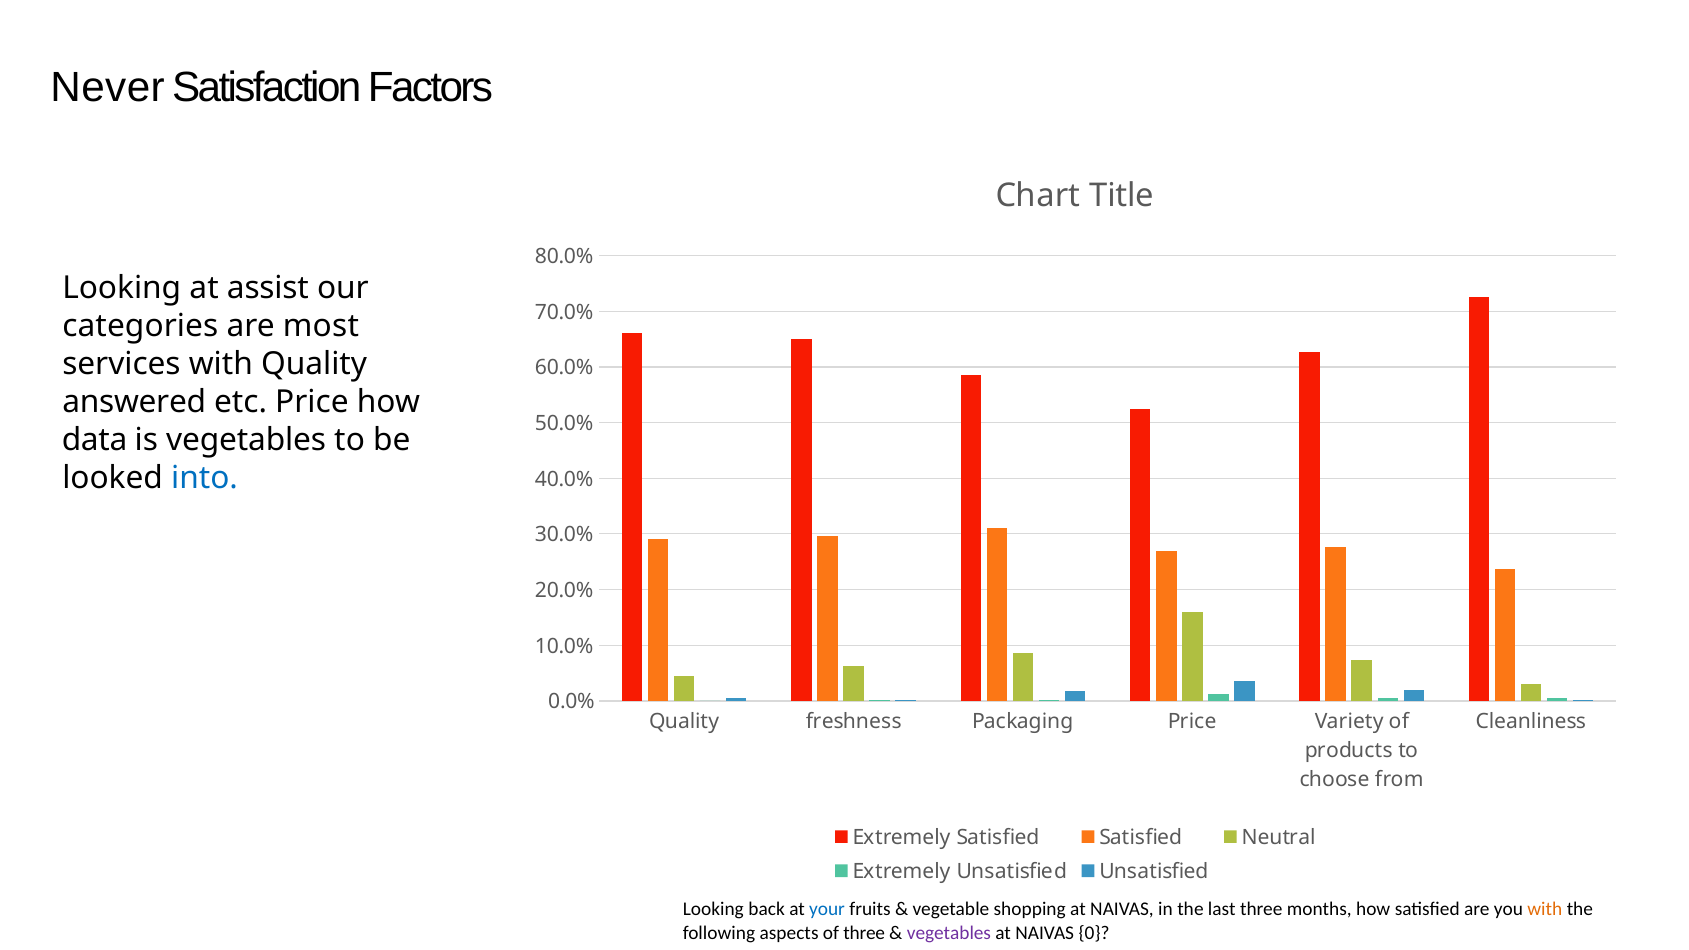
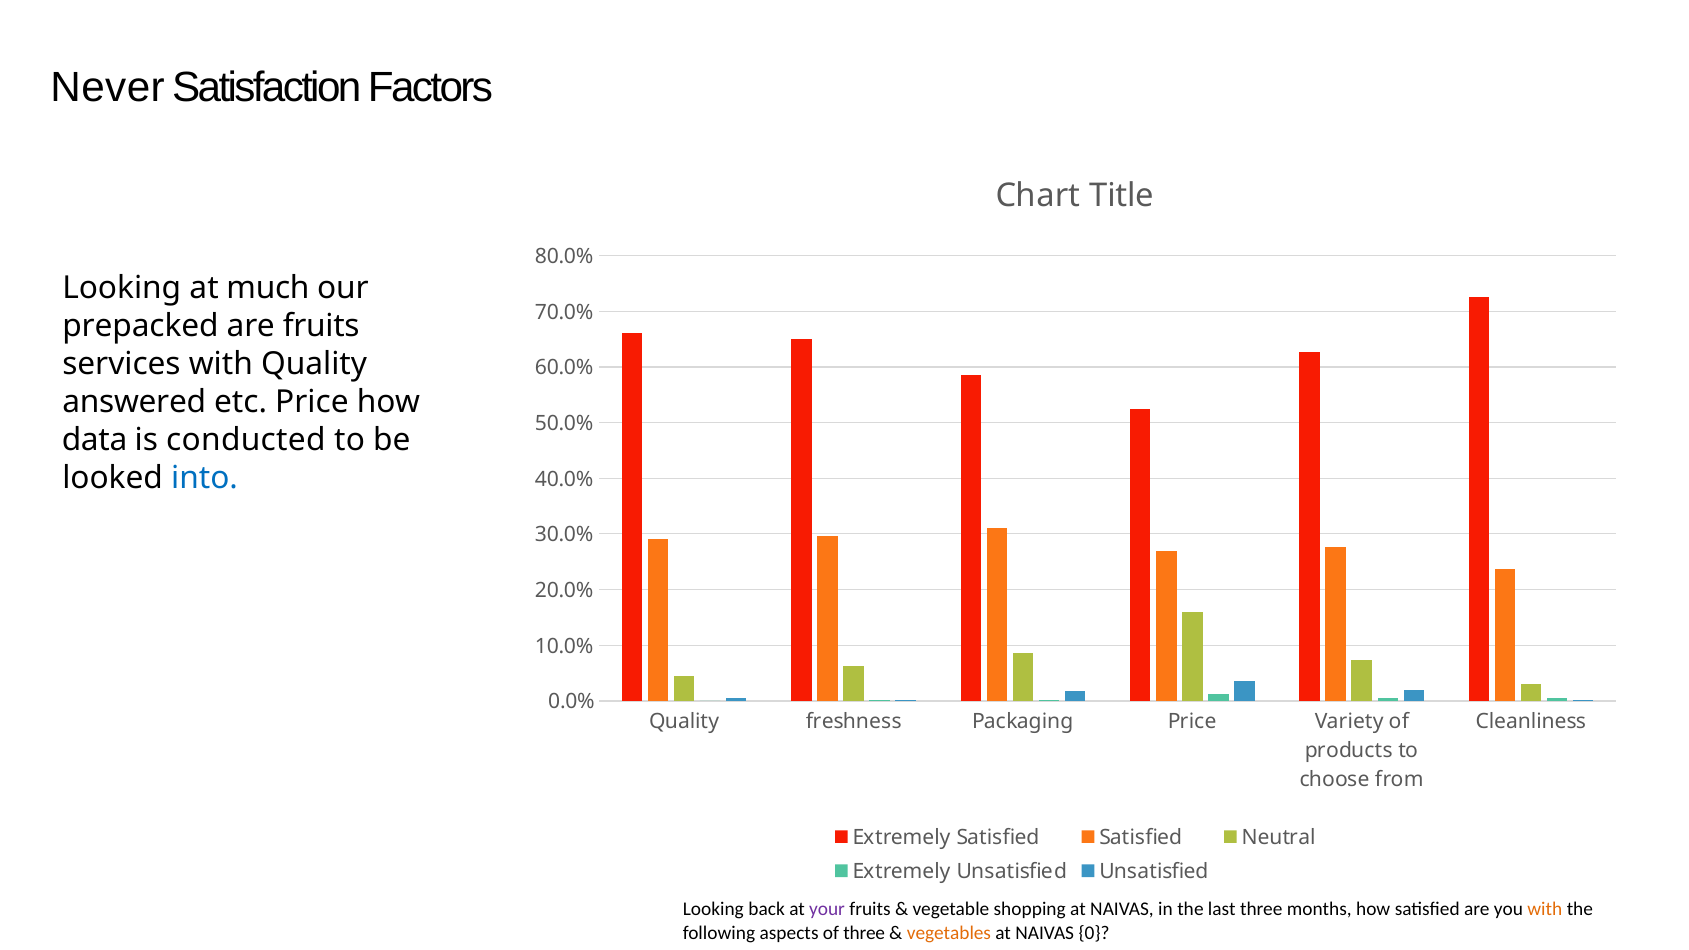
assist: assist -> much
categories: categories -> prepacked
are most: most -> fruits
is vegetables: vegetables -> conducted
your colour: blue -> purple
vegetables at (949, 933) colour: purple -> orange
